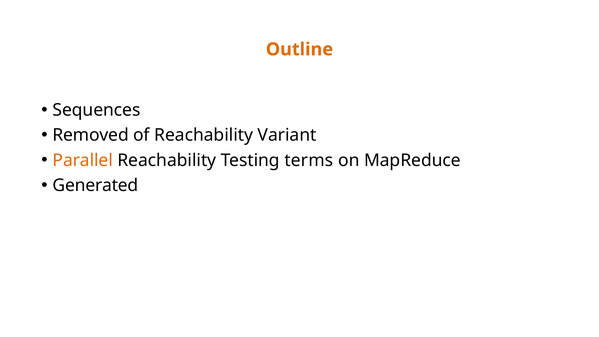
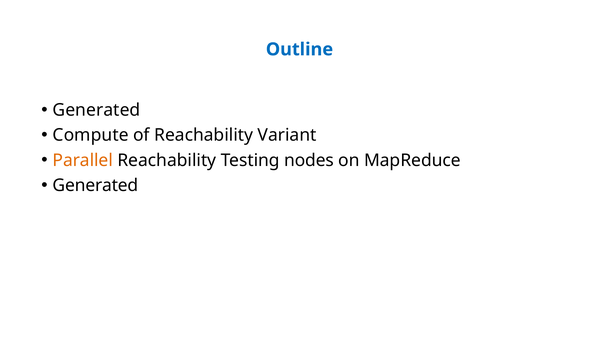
Outline colour: orange -> blue
Sequences at (97, 110): Sequences -> Generated
Removed: Removed -> Compute
terms: terms -> nodes
